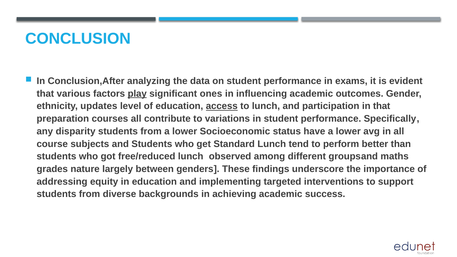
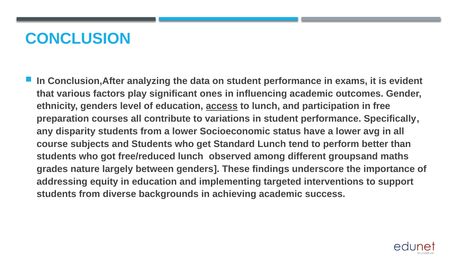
play underline: present -> none
ethnicity updates: updates -> genders
in that: that -> free
